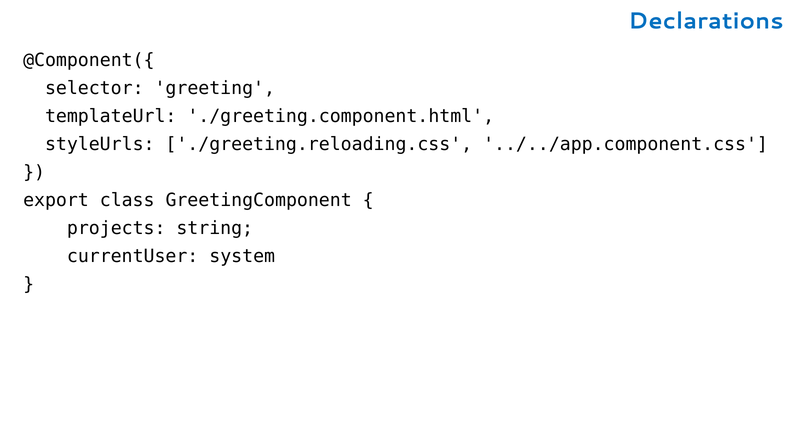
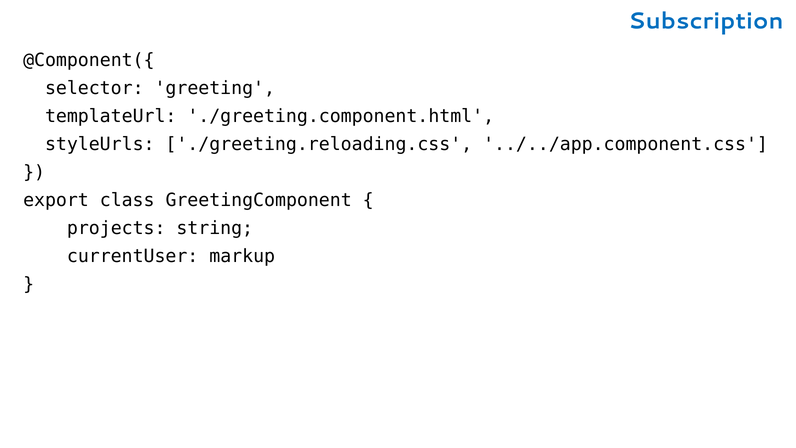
Declarations: Declarations -> Subscription
system: system -> markup
